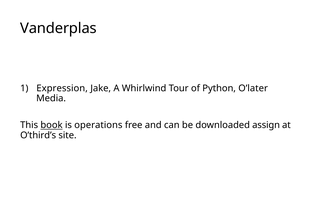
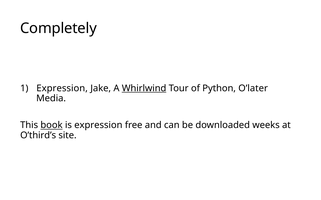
Vanderplas: Vanderplas -> Completely
Whirlwind underline: none -> present
is operations: operations -> expression
assign: assign -> weeks
